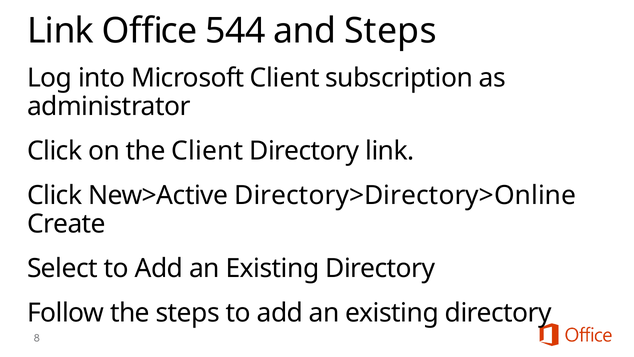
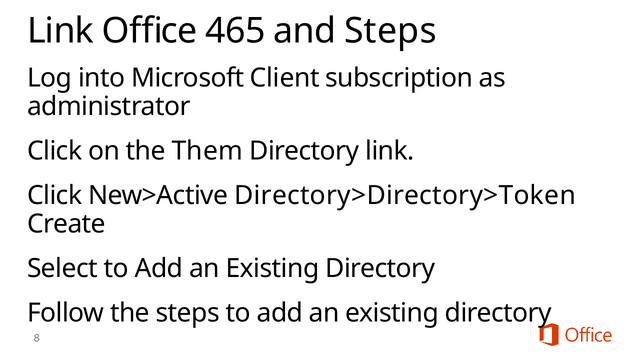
544: 544 -> 465
the Client: Client -> Them
Directory>Directory>Online: Directory>Directory>Online -> Directory>Directory>Token
